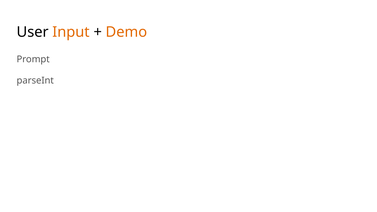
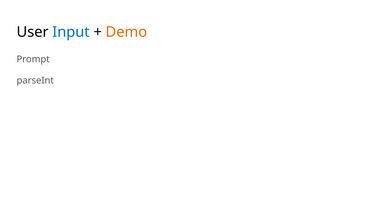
Input colour: orange -> blue
